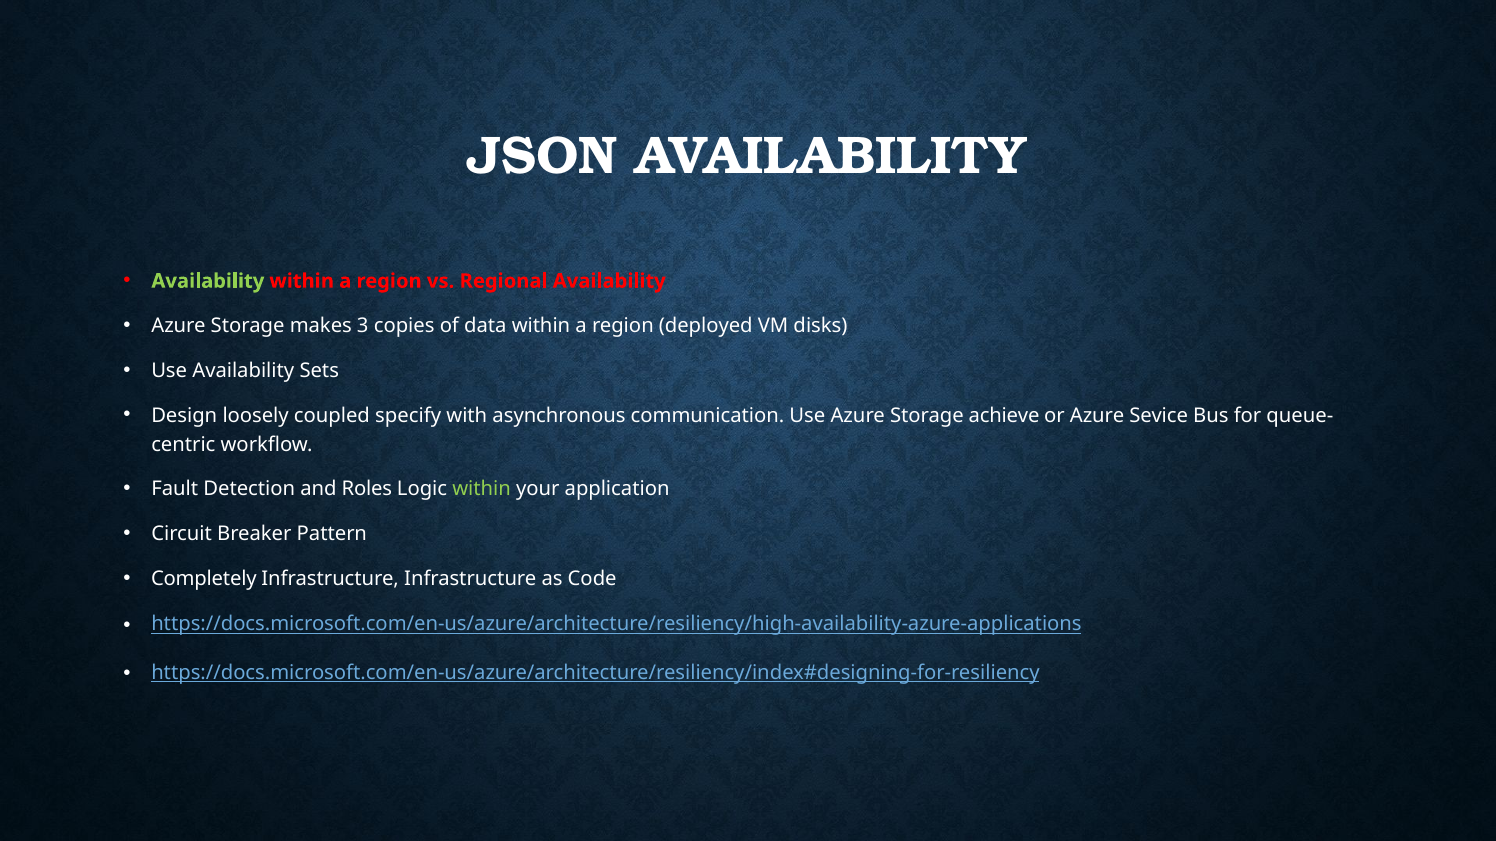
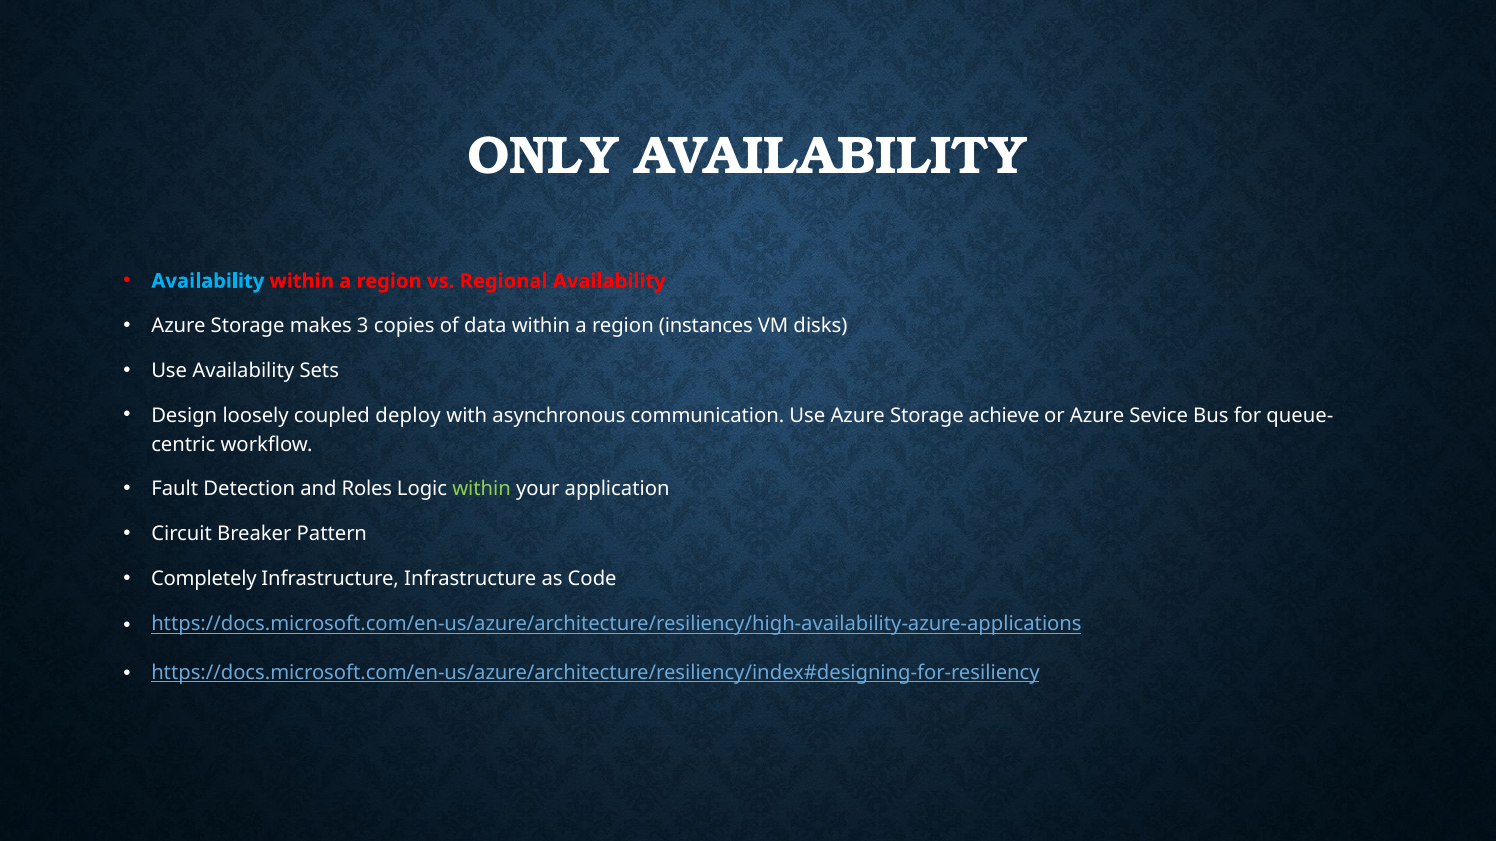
JSON: JSON -> ONLY
Availability at (208, 281) colour: light green -> light blue
deployed: deployed -> instances
specify: specify -> deploy
